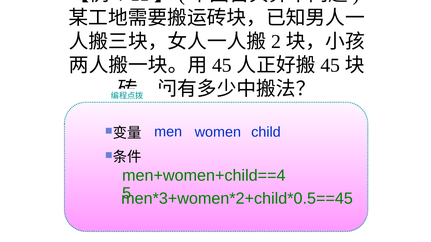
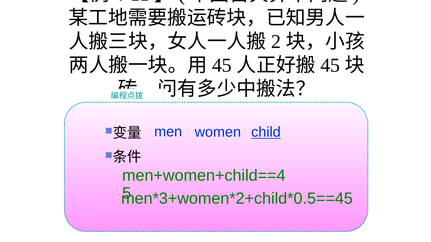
child underline: none -> present
